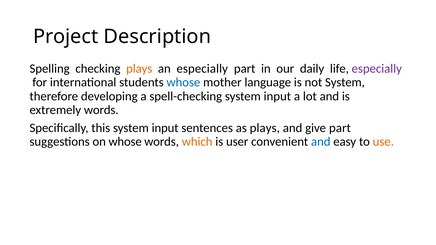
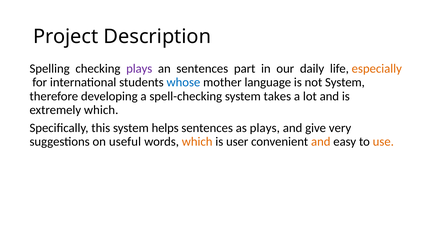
plays at (139, 69) colour: orange -> purple
an especially: especially -> sentences
especially at (377, 69) colour: purple -> orange
spell-checking system input: input -> takes
extremely words: words -> which
this system input: input -> helps
give part: part -> very
on whose: whose -> useful
and at (321, 142) colour: blue -> orange
